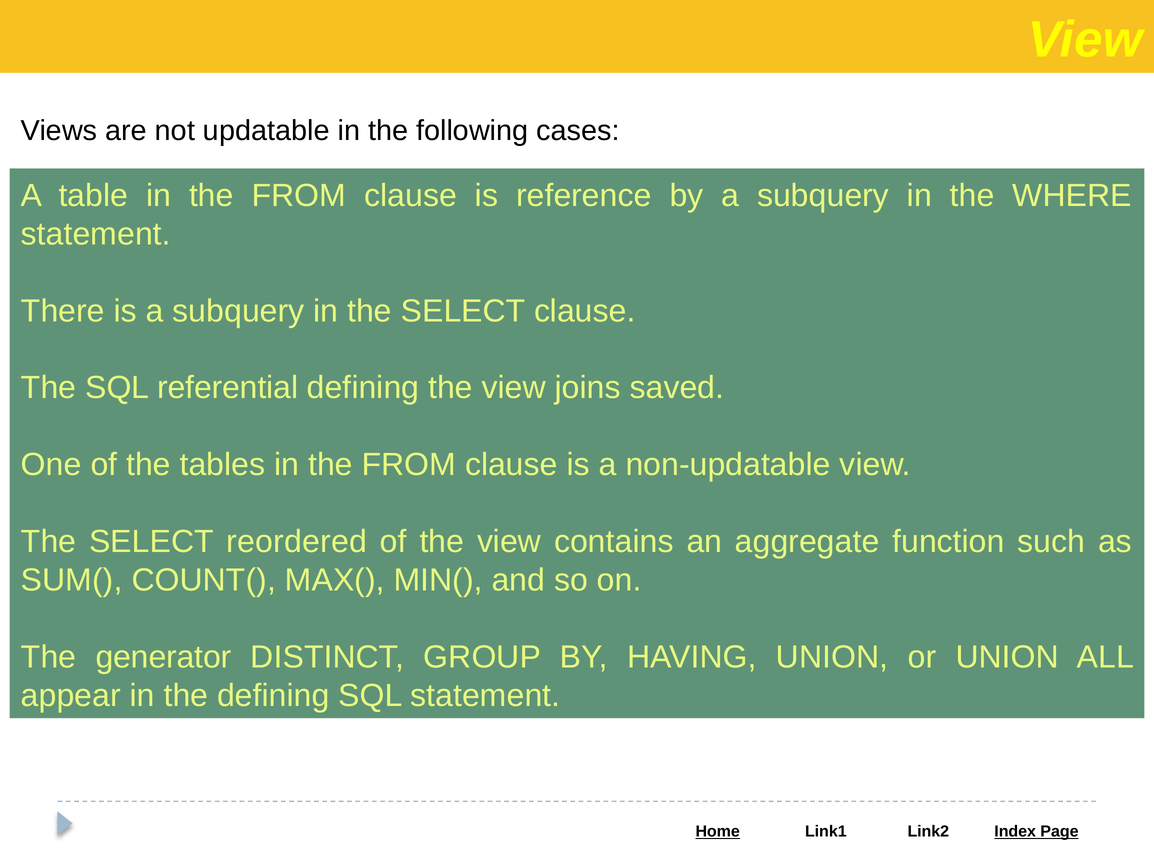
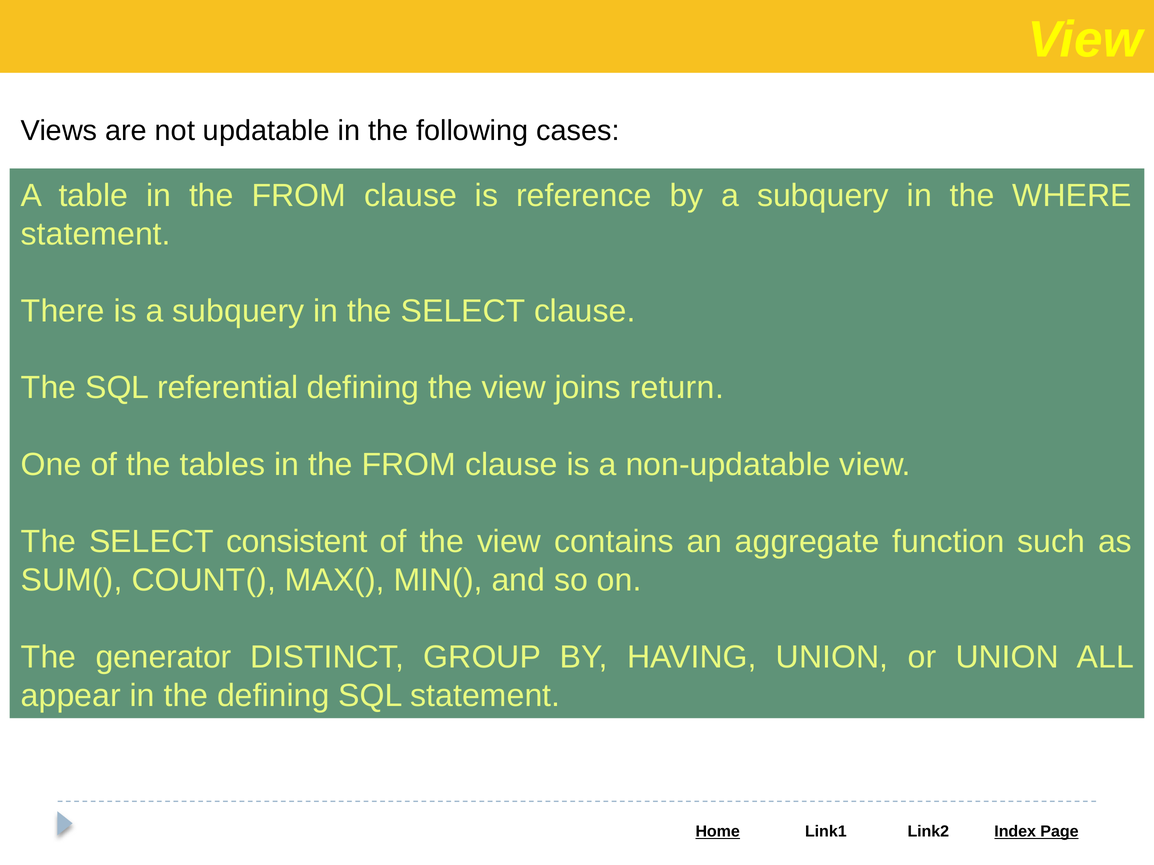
saved: saved -> return
reordered: reordered -> consistent
